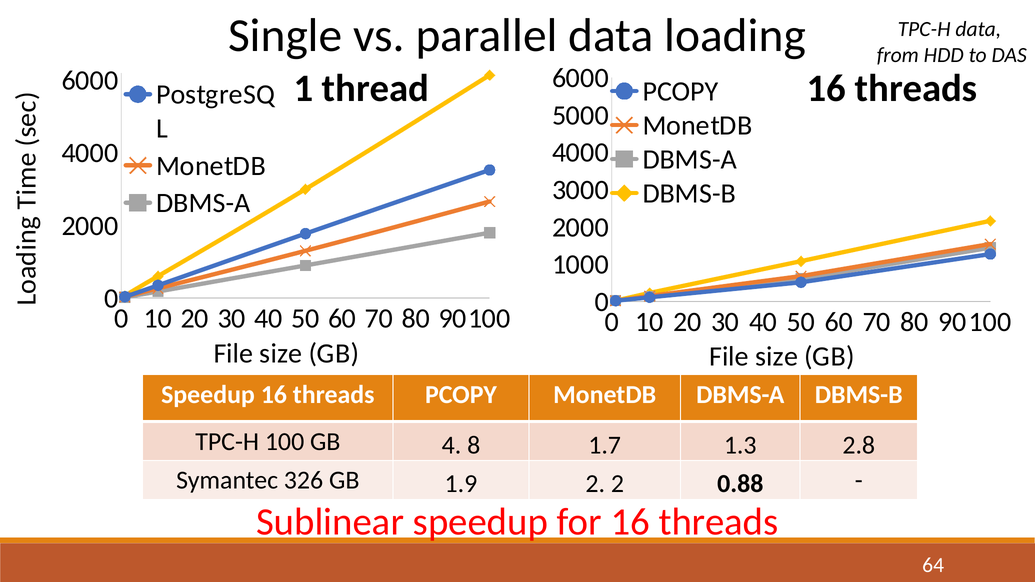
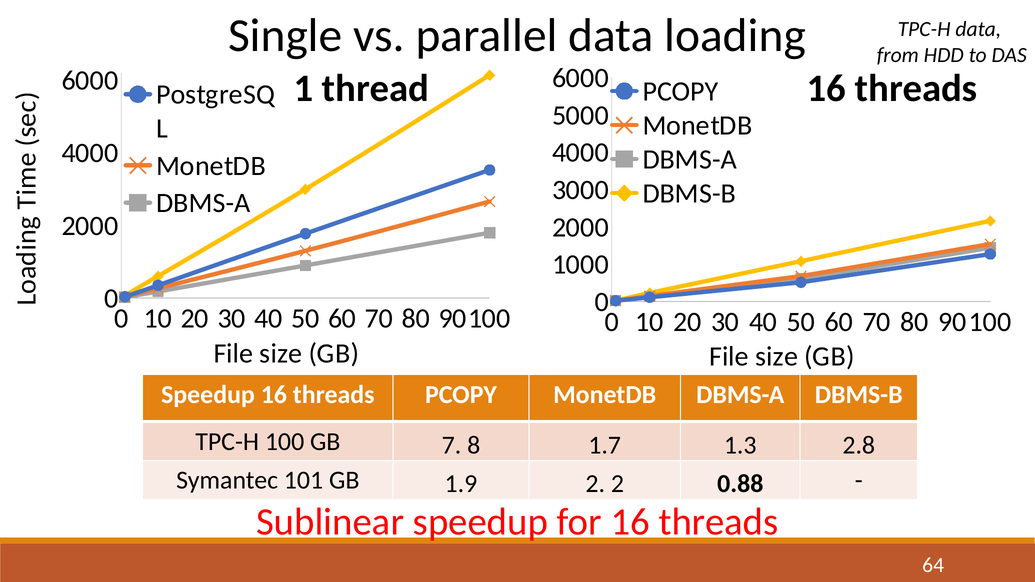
4: 4 -> 7
326: 326 -> 101
